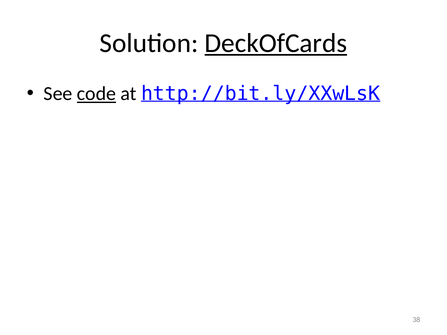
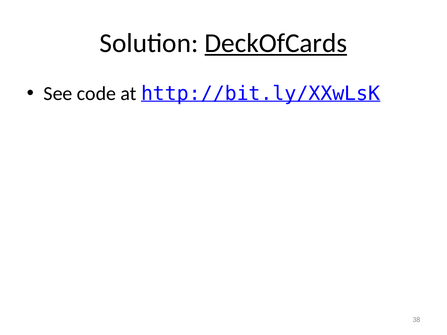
code underline: present -> none
